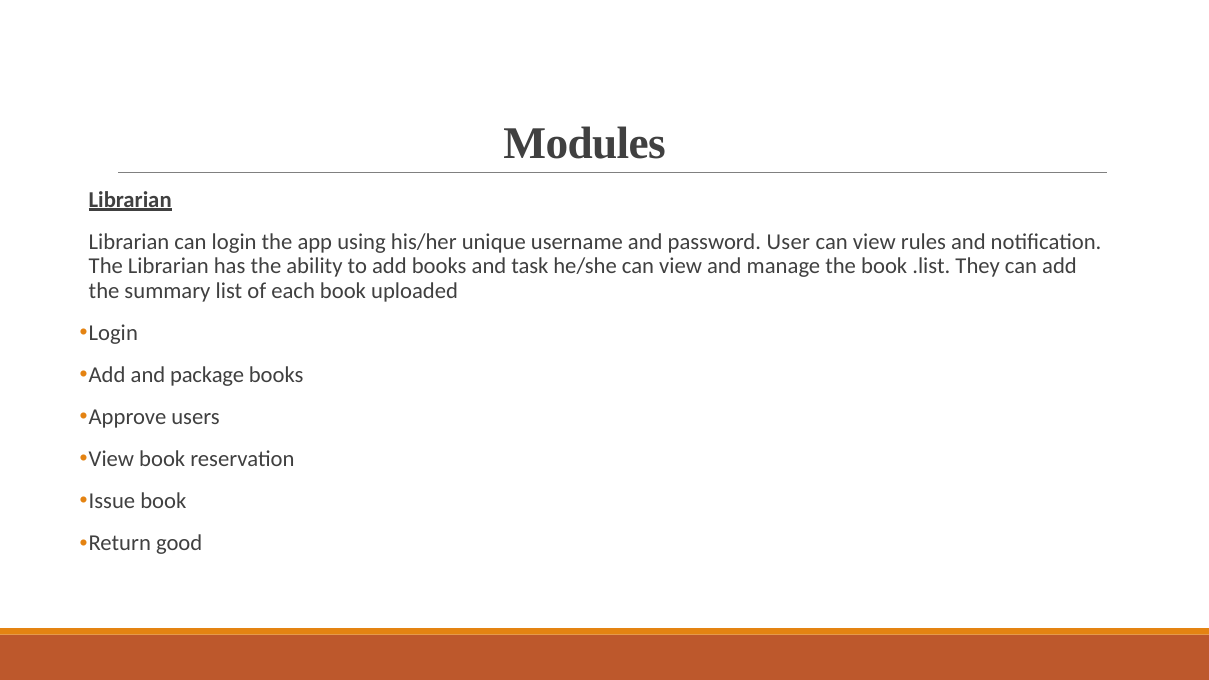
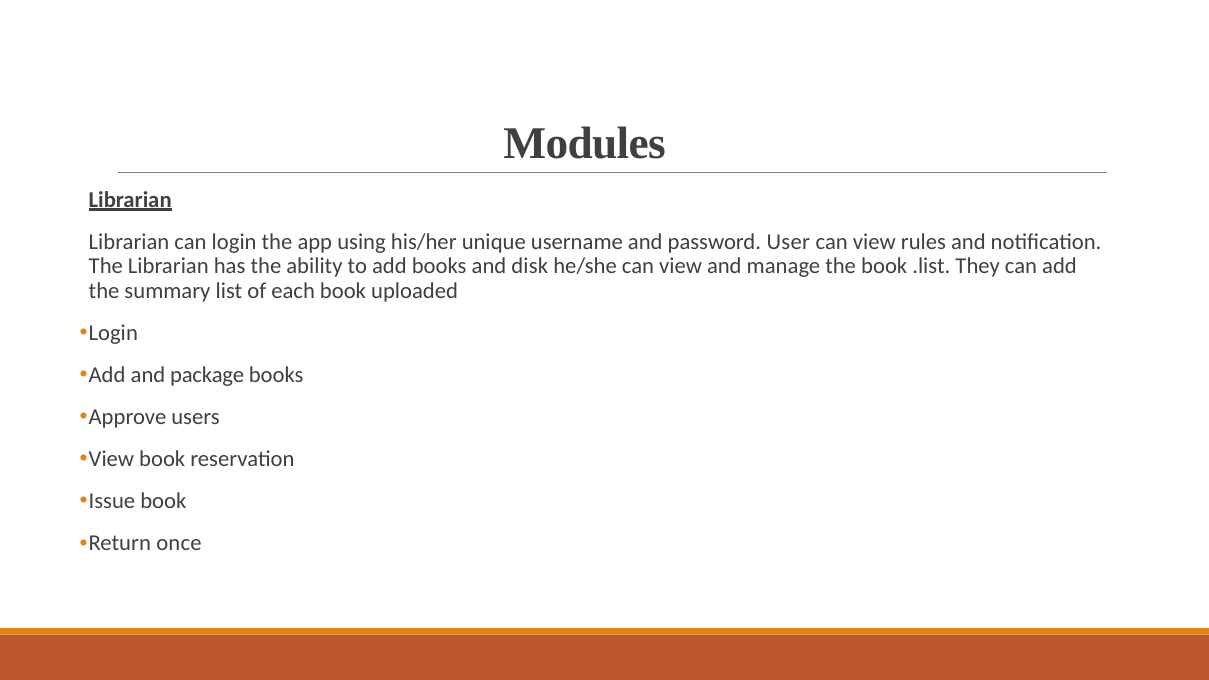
task: task -> disk
good: good -> once
